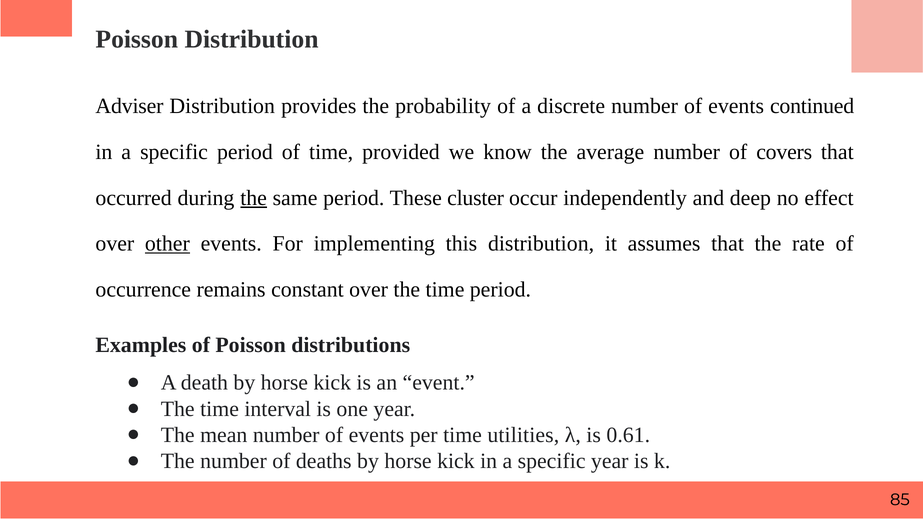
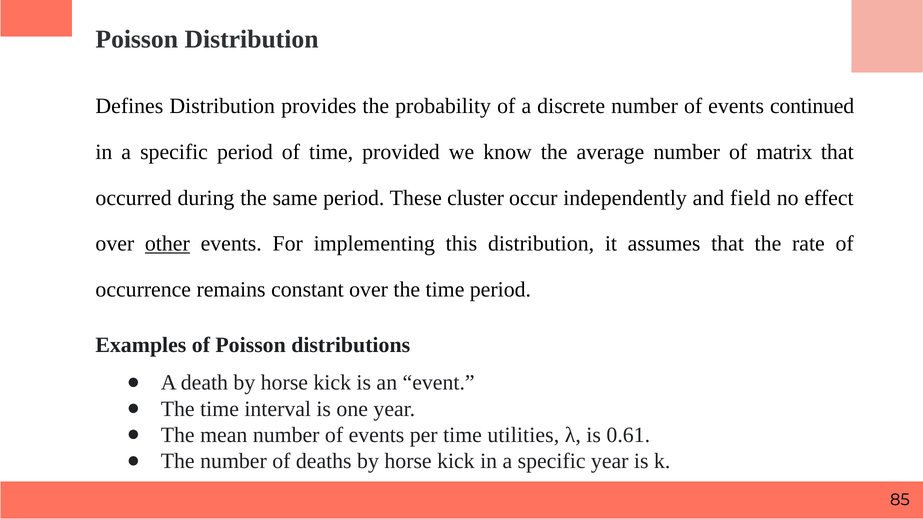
Adviser: Adviser -> Defines
covers: covers -> matrix
the at (254, 198) underline: present -> none
deep: deep -> field
